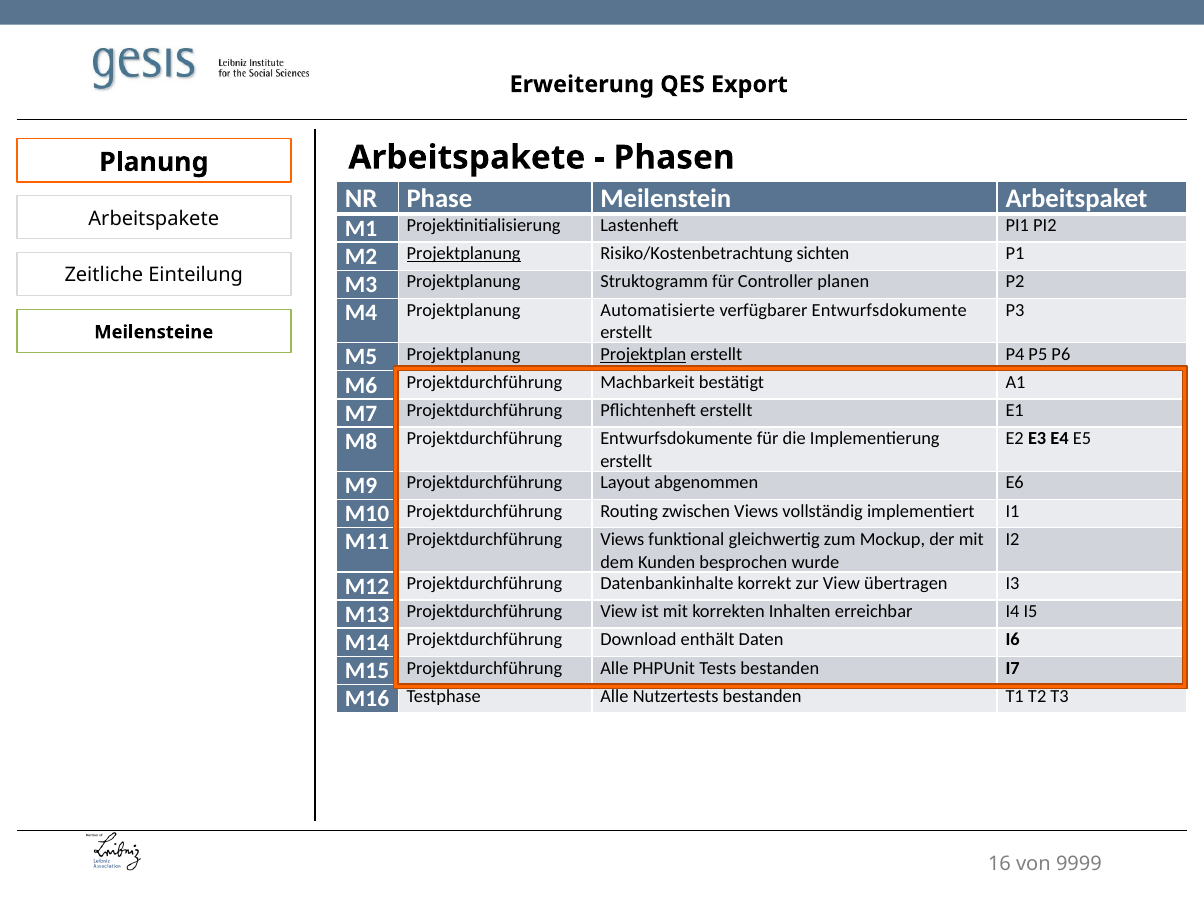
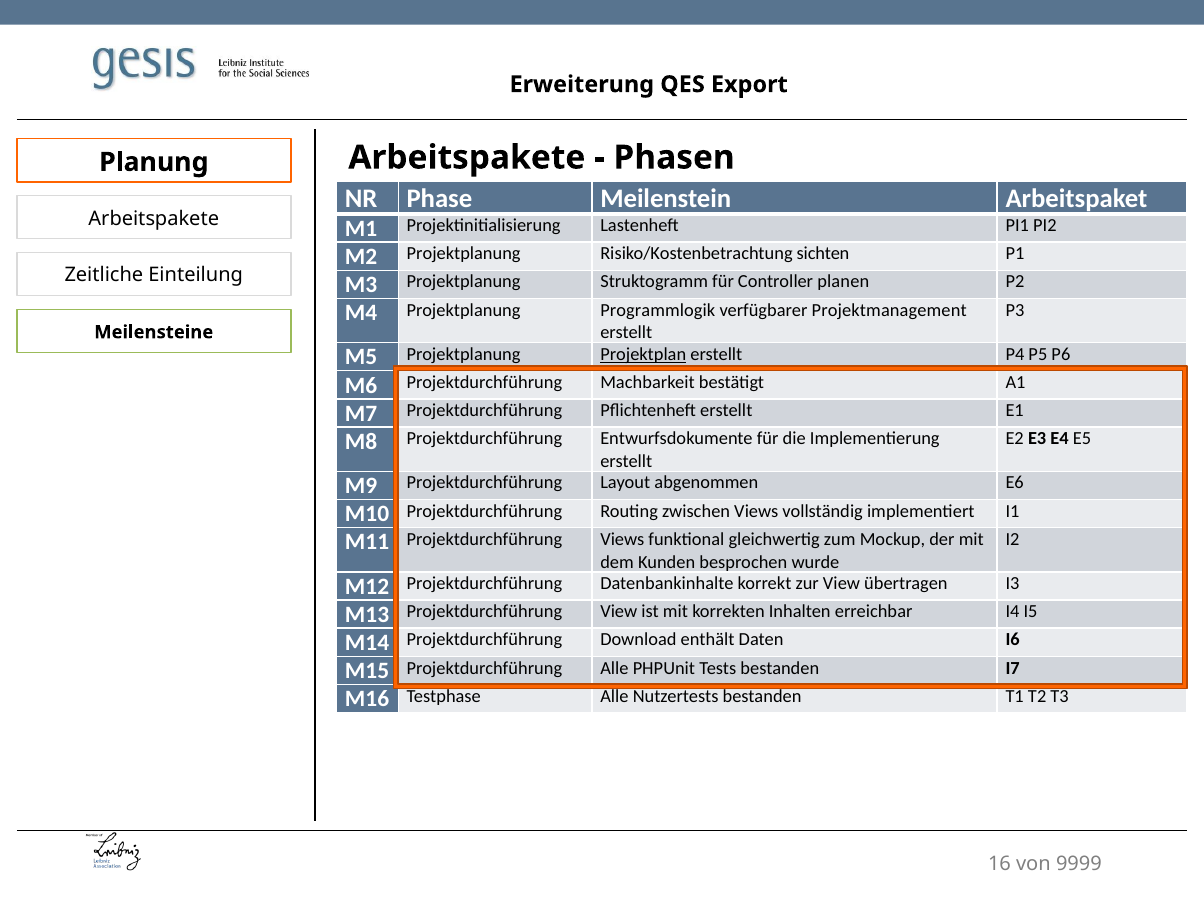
Projektplanung at (464, 254) underline: present -> none
Automatisierte: Automatisierte -> Programmlogik
verfügbarer Entwurfsdokumente: Entwurfsdokumente -> Projektmanagement
